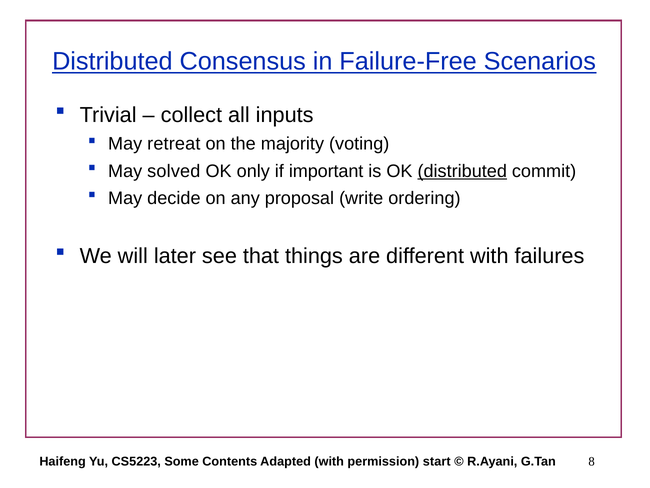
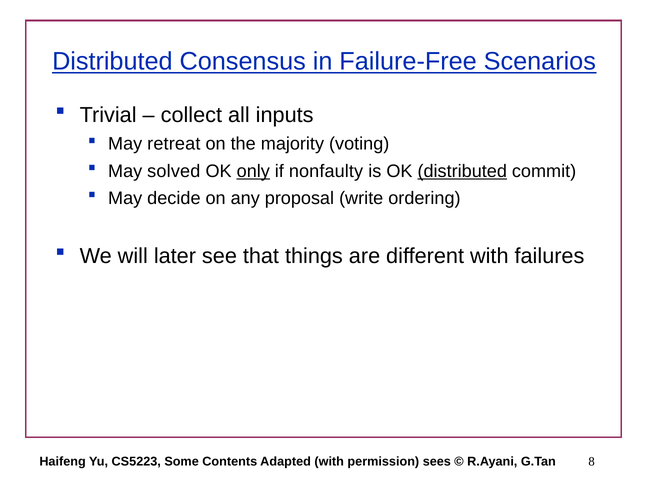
only underline: none -> present
important: important -> nonfaulty
start: start -> sees
